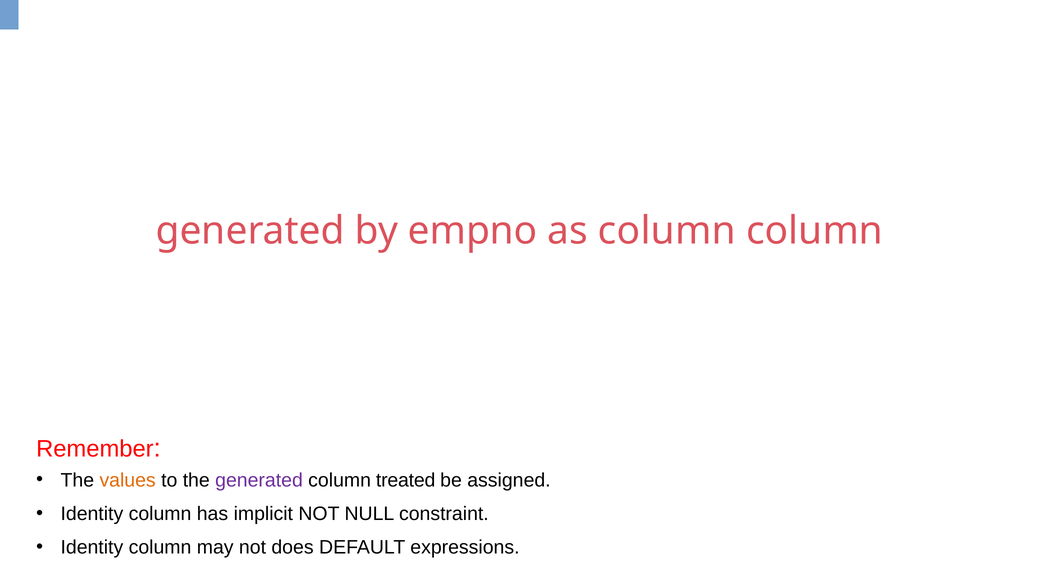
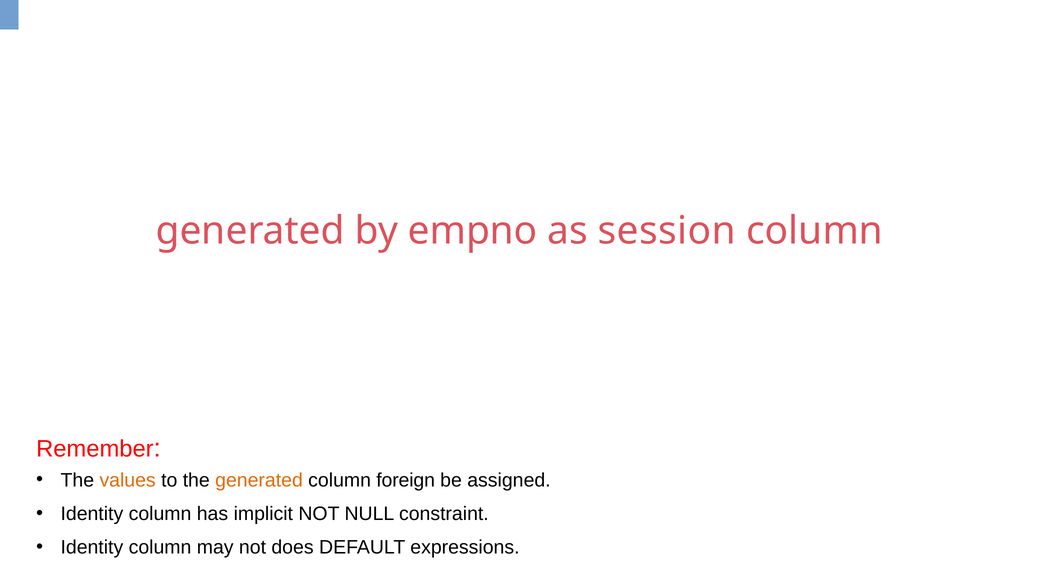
as column: column -> session
generated at (259, 480) colour: purple -> orange
treated: treated -> foreign
